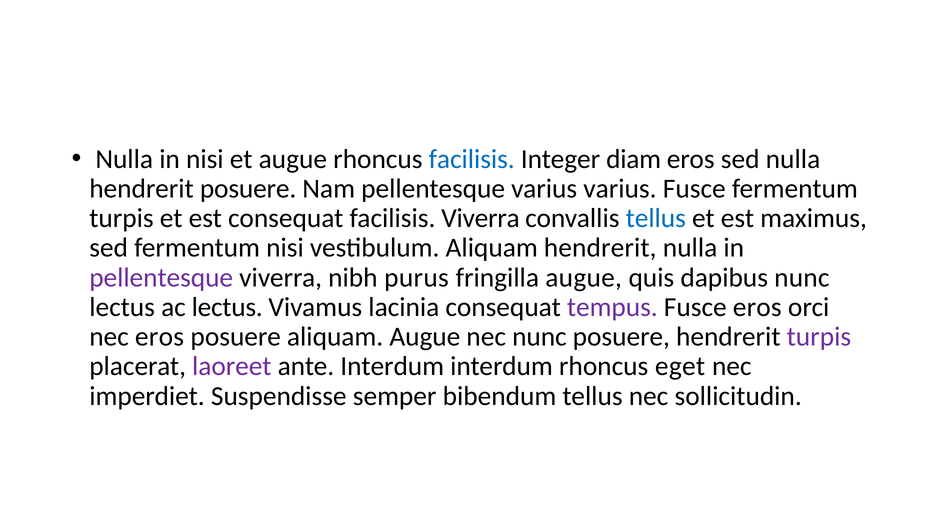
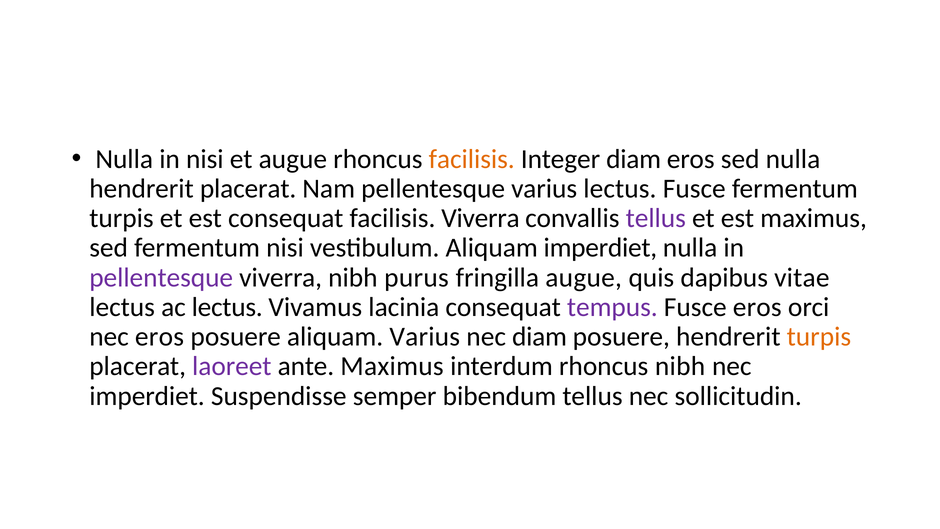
facilisis at (472, 159) colour: blue -> orange
hendrerit posuere: posuere -> placerat
varius varius: varius -> lectus
tellus at (656, 218) colour: blue -> purple
Aliquam hendrerit: hendrerit -> imperdiet
dapibus nunc: nunc -> vitae
aliquam Augue: Augue -> Varius
nec nunc: nunc -> diam
turpis at (819, 337) colour: purple -> orange
ante Interdum: Interdum -> Maximus
rhoncus eget: eget -> nibh
